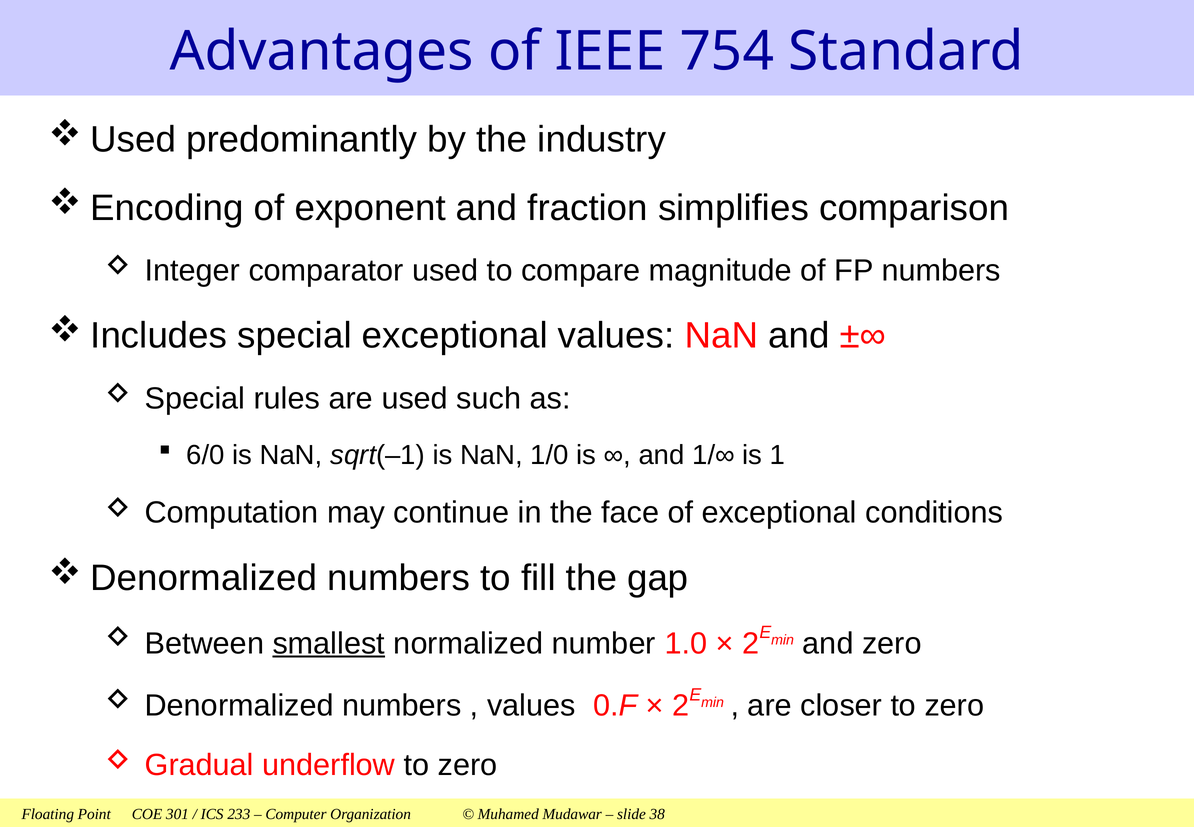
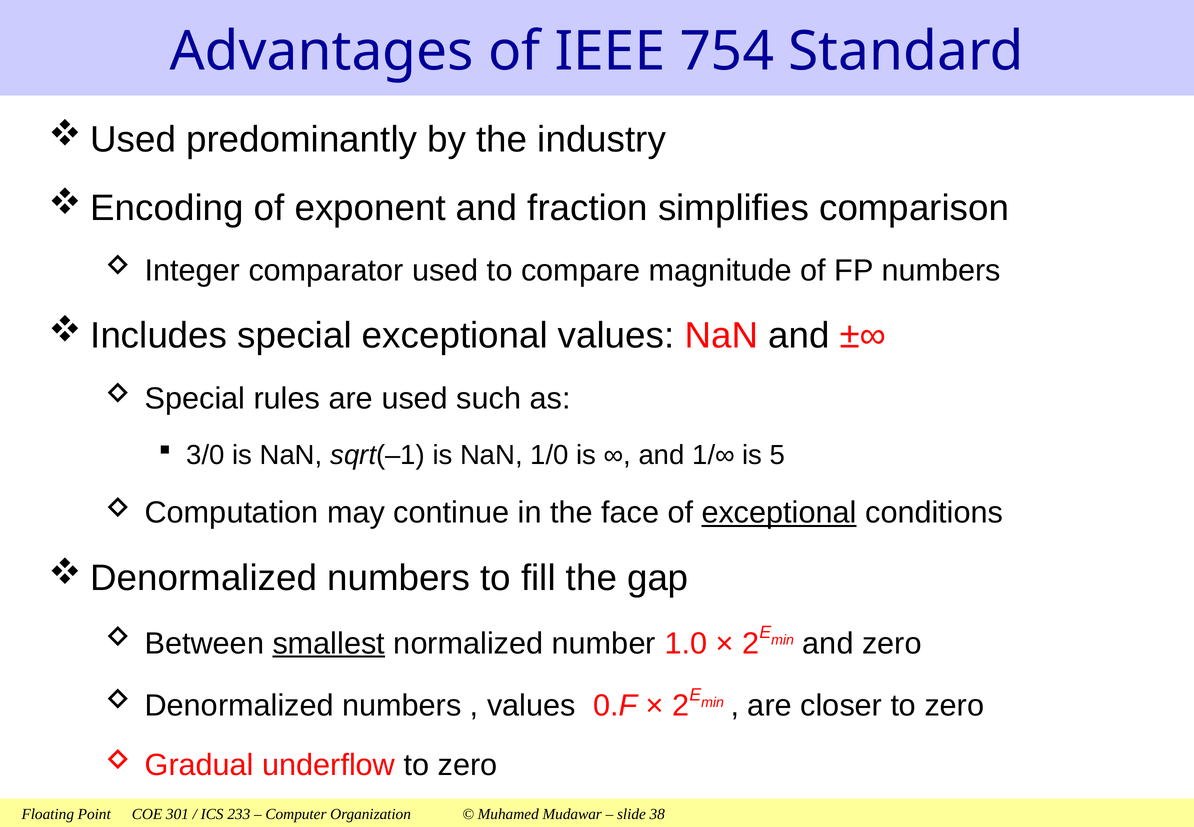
6/0: 6/0 -> 3/0
1: 1 -> 5
exceptional at (779, 513) underline: none -> present
